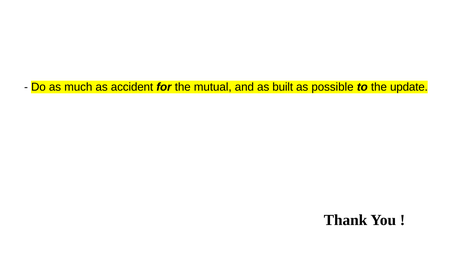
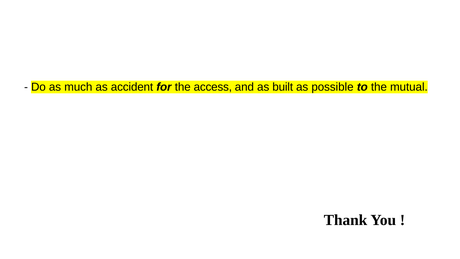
mutual: mutual -> access
update: update -> mutual
